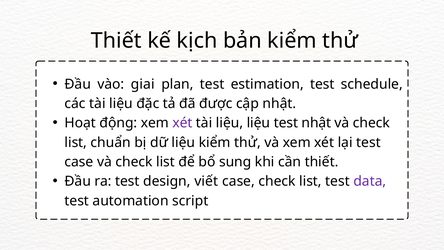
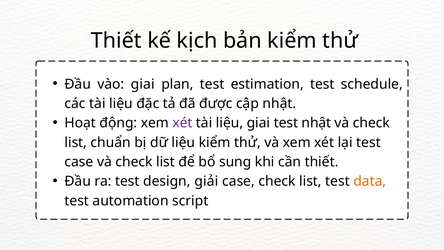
liệu liệu: liệu -> giai
viết: viết -> giải
data colour: purple -> orange
